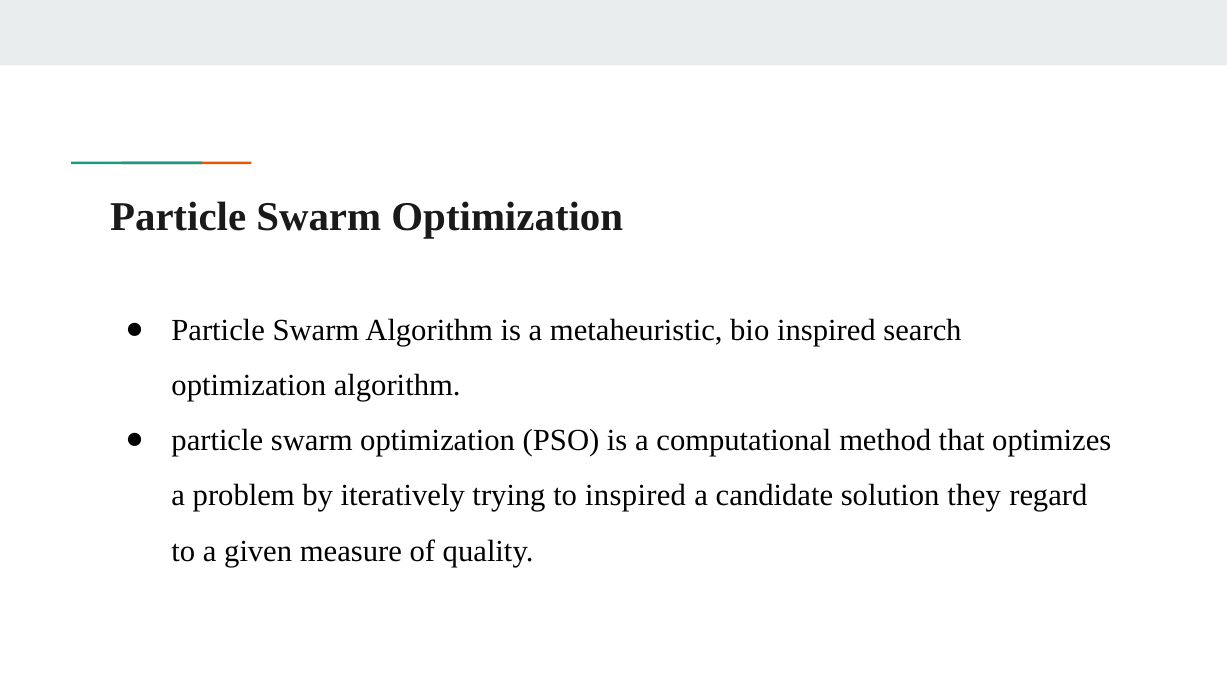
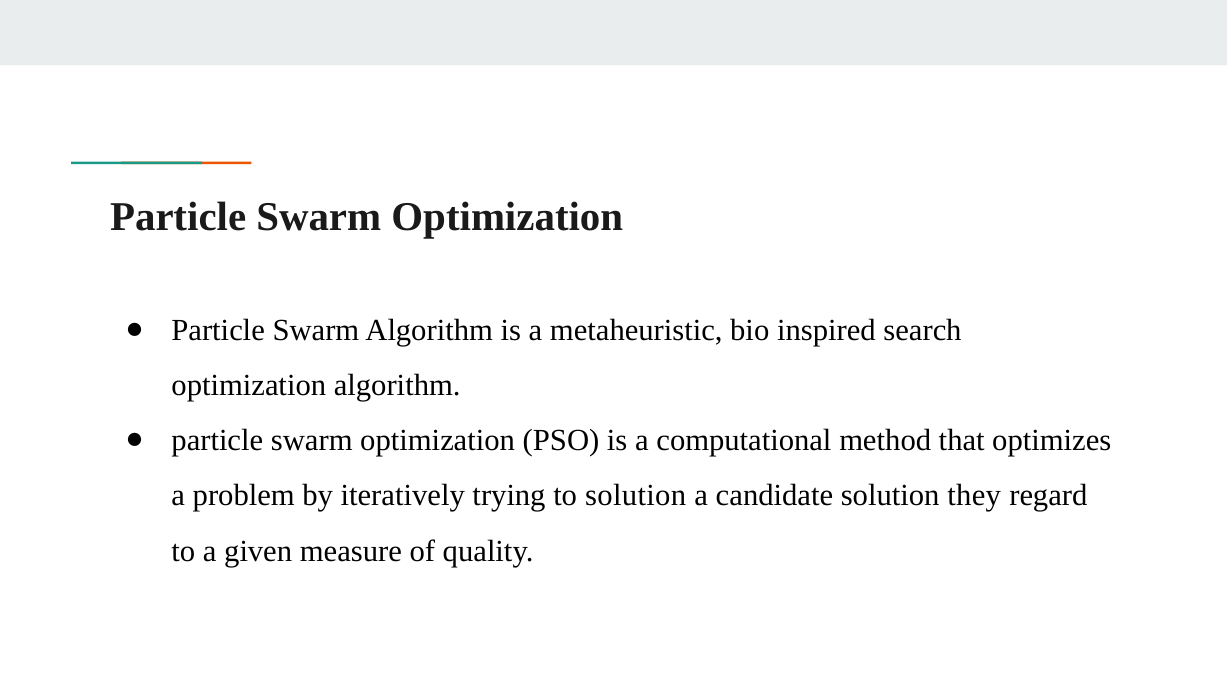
to inspired: inspired -> solution
